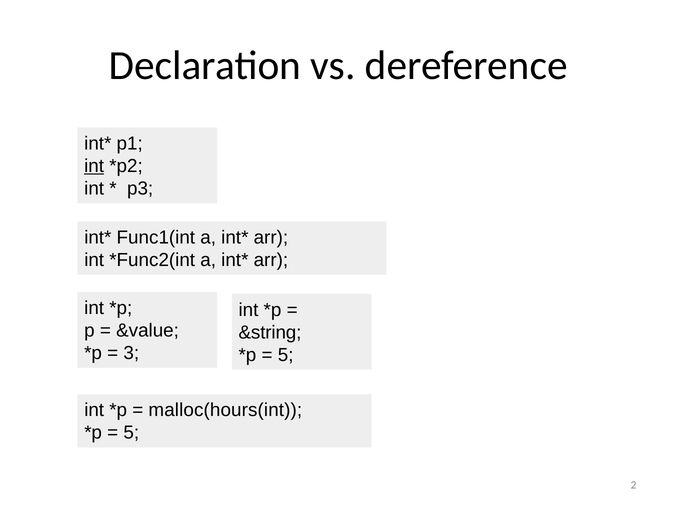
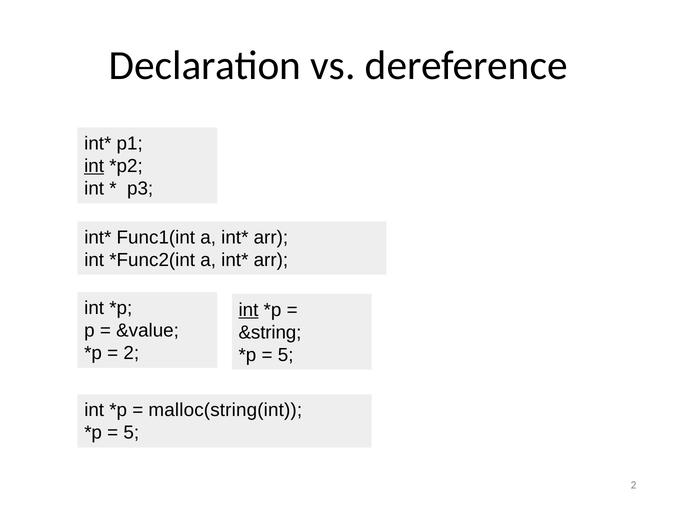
int at (248, 310) underline: none -> present
3 at (131, 353): 3 -> 2
malloc(hours(int: malloc(hours(int -> malloc(string(int
